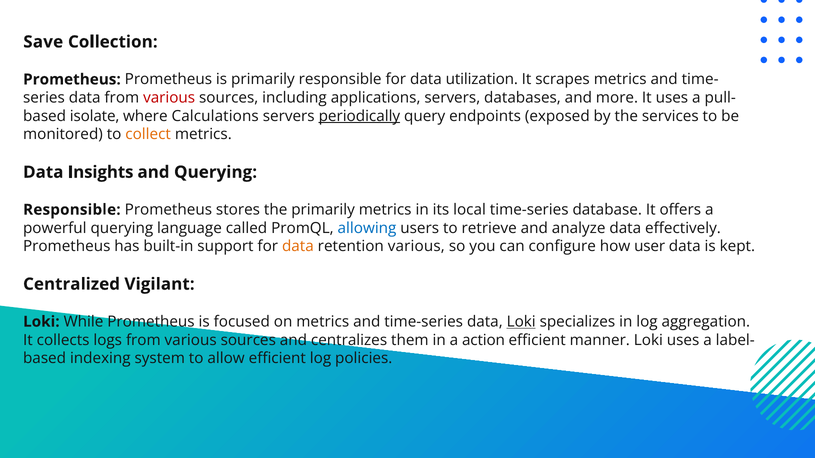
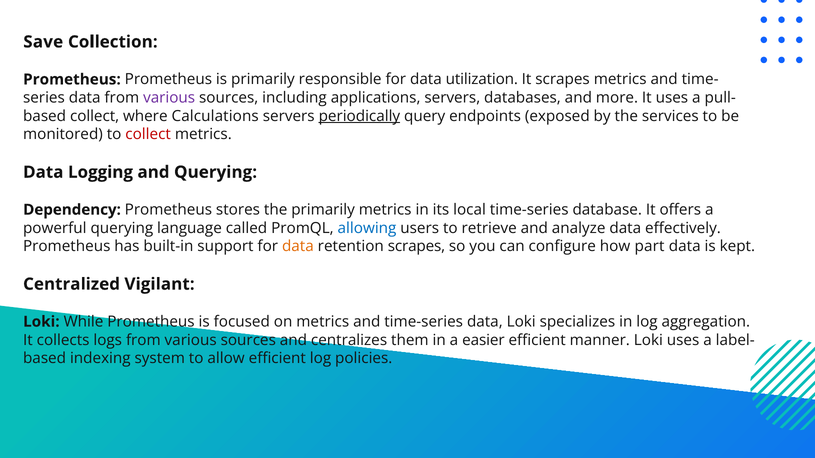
various at (169, 98) colour: red -> purple
isolate at (95, 116): isolate -> collect
collect at (148, 135) colour: orange -> red
Insights: Insights -> Logging
Responsible at (72, 210): Responsible -> Dependency
retention various: various -> scrapes
user: user -> part
Loki at (521, 322) underline: present -> none
action: action -> easier
